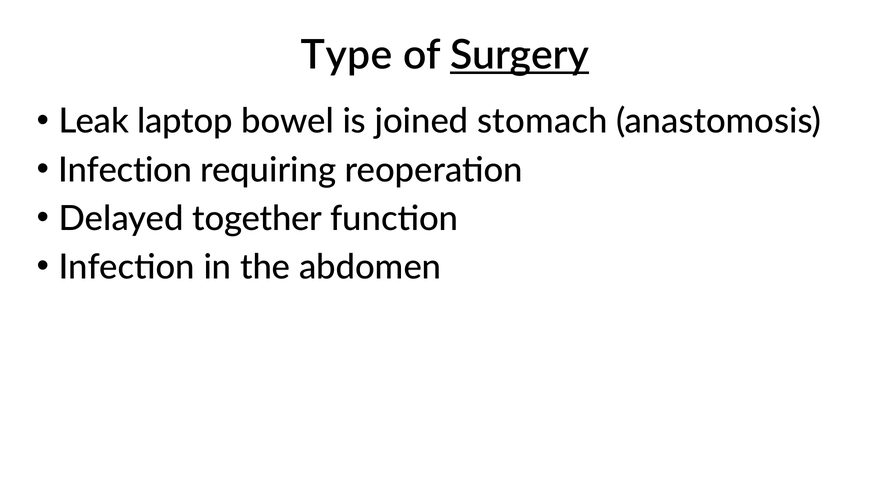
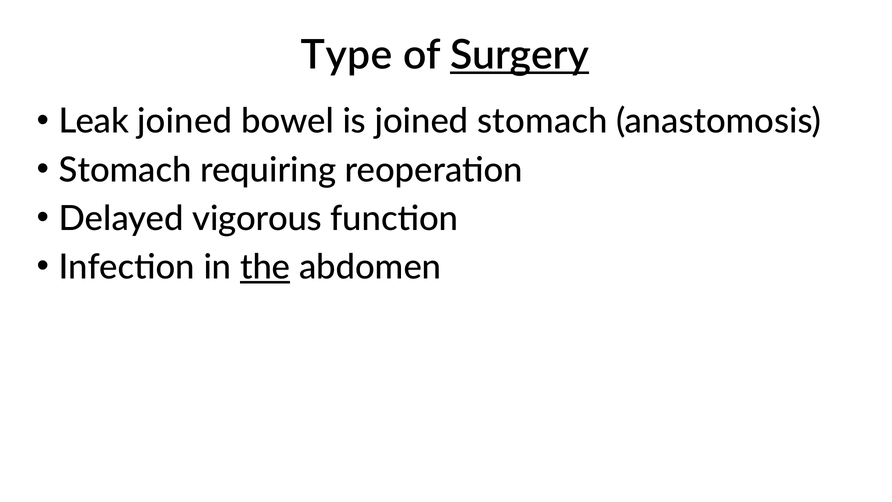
Leak laptop: laptop -> joined
Infection at (125, 170): Infection -> Stomach
together: together -> vigorous
the underline: none -> present
